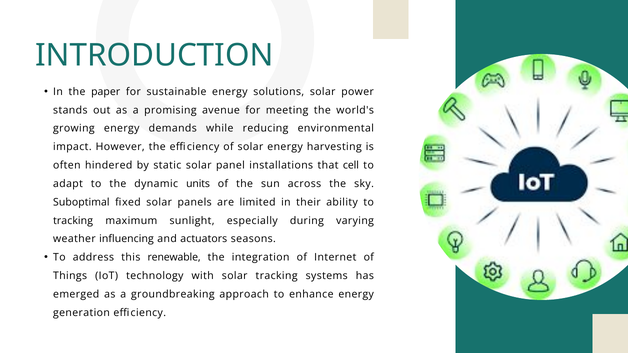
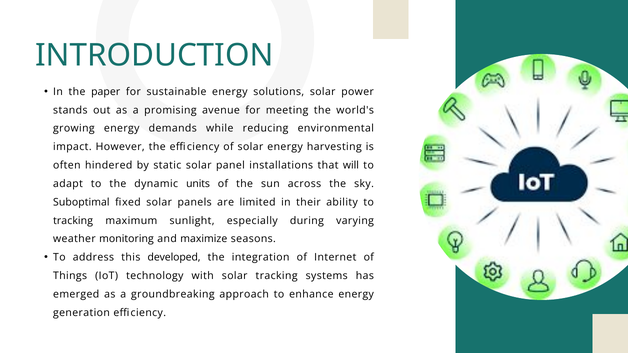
cell: cell -> will
influencing: influencing -> monitoring
actuators: actuators -> maximize
renewable: renewable -> developed
